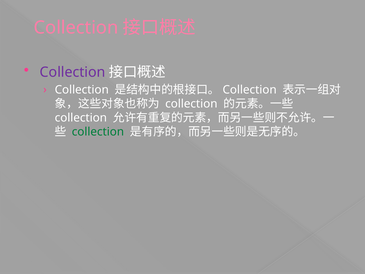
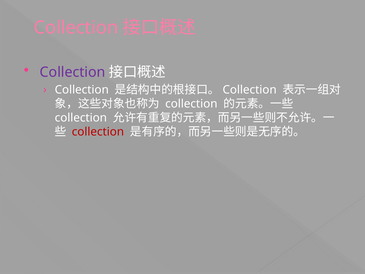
collection at (98, 132) colour: green -> red
